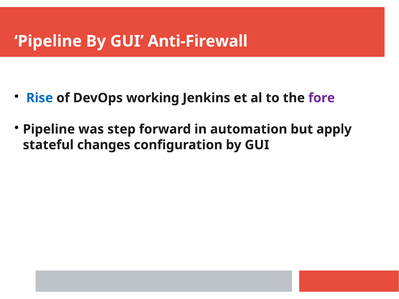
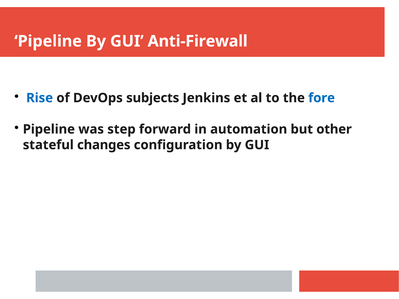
working: working -> subjects
fore colour: purple -> blue
apply: apply -> other
